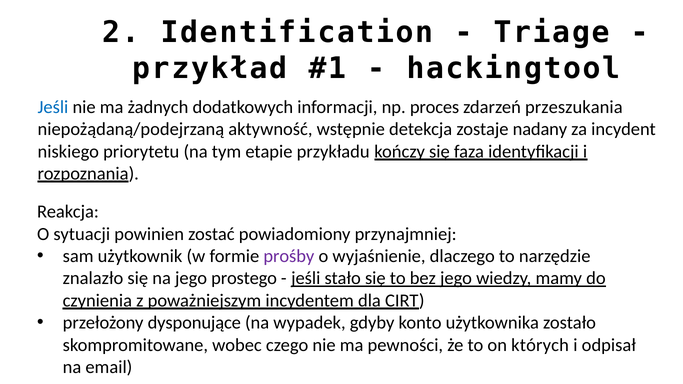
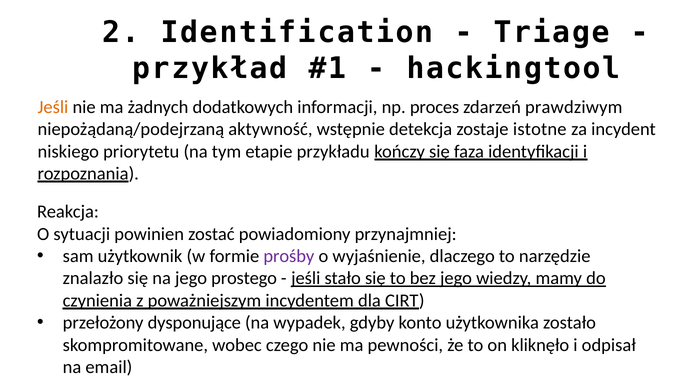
Jeśli at (53, 107) colour: blue -> orange
przeszukania: przeszukania -> prawdziwym
nadany: nadany -> istotne
których: których -> kliknęło
